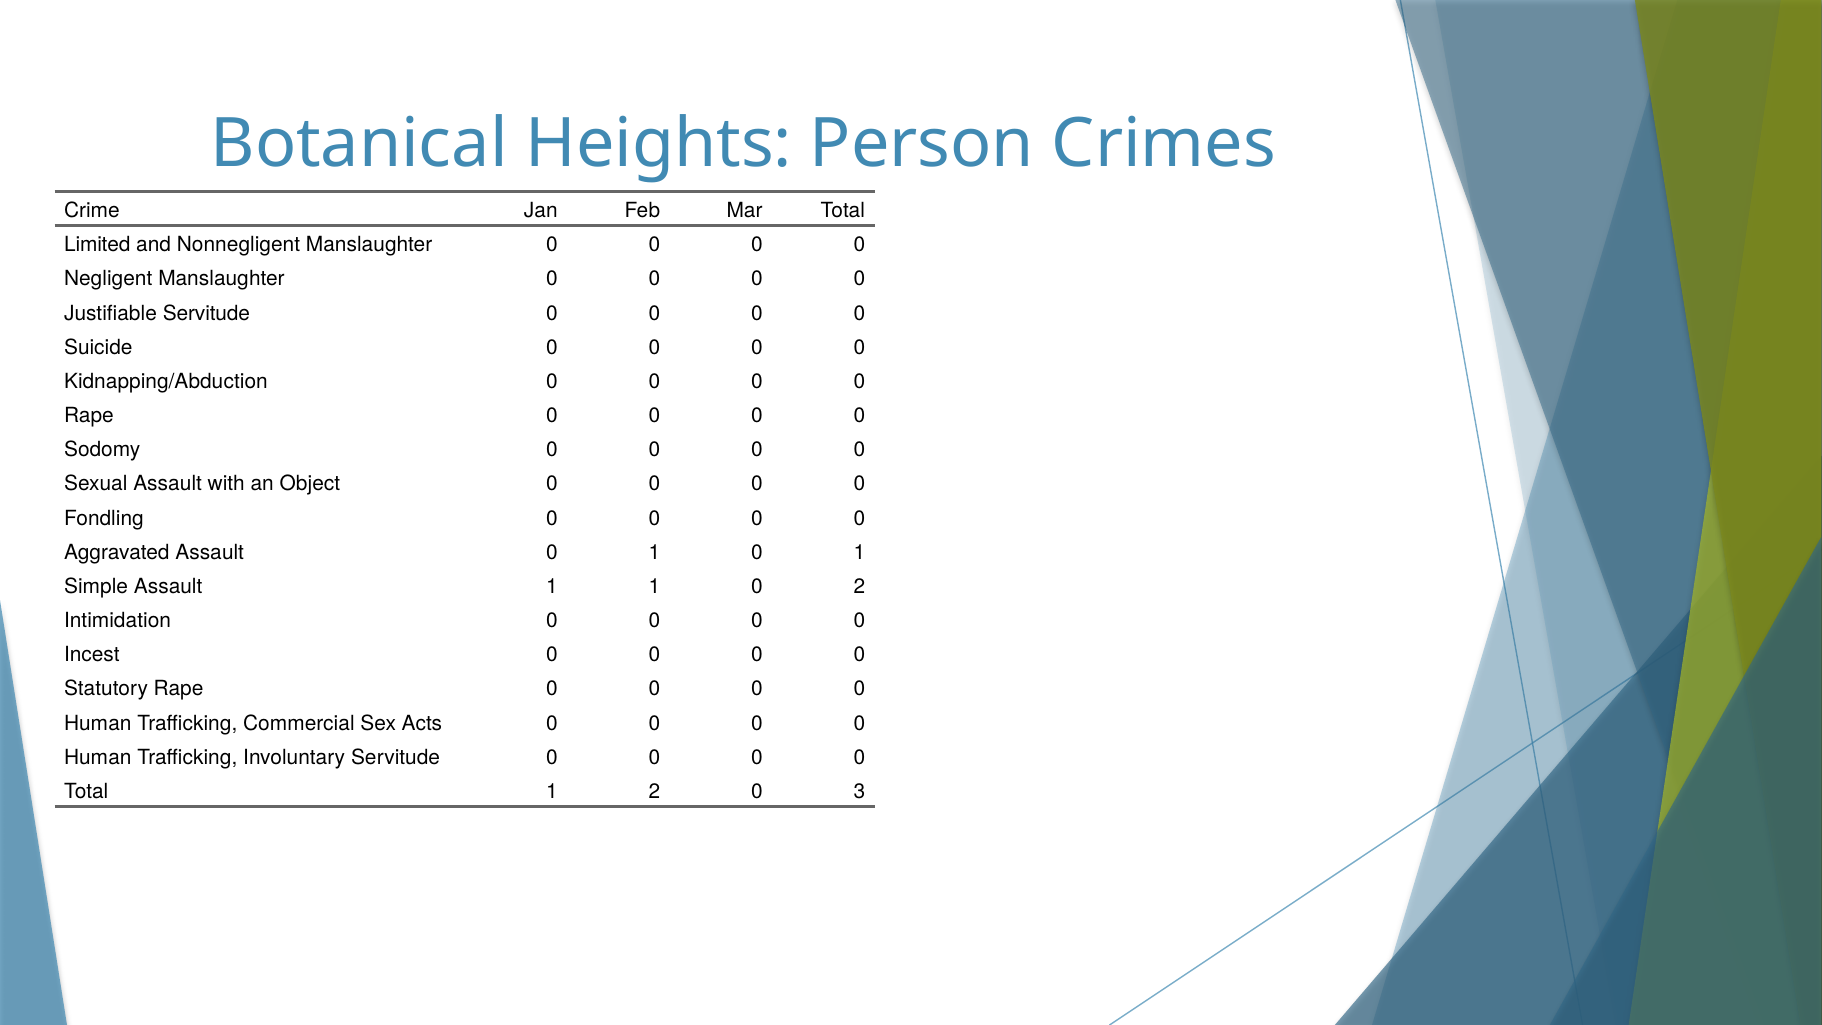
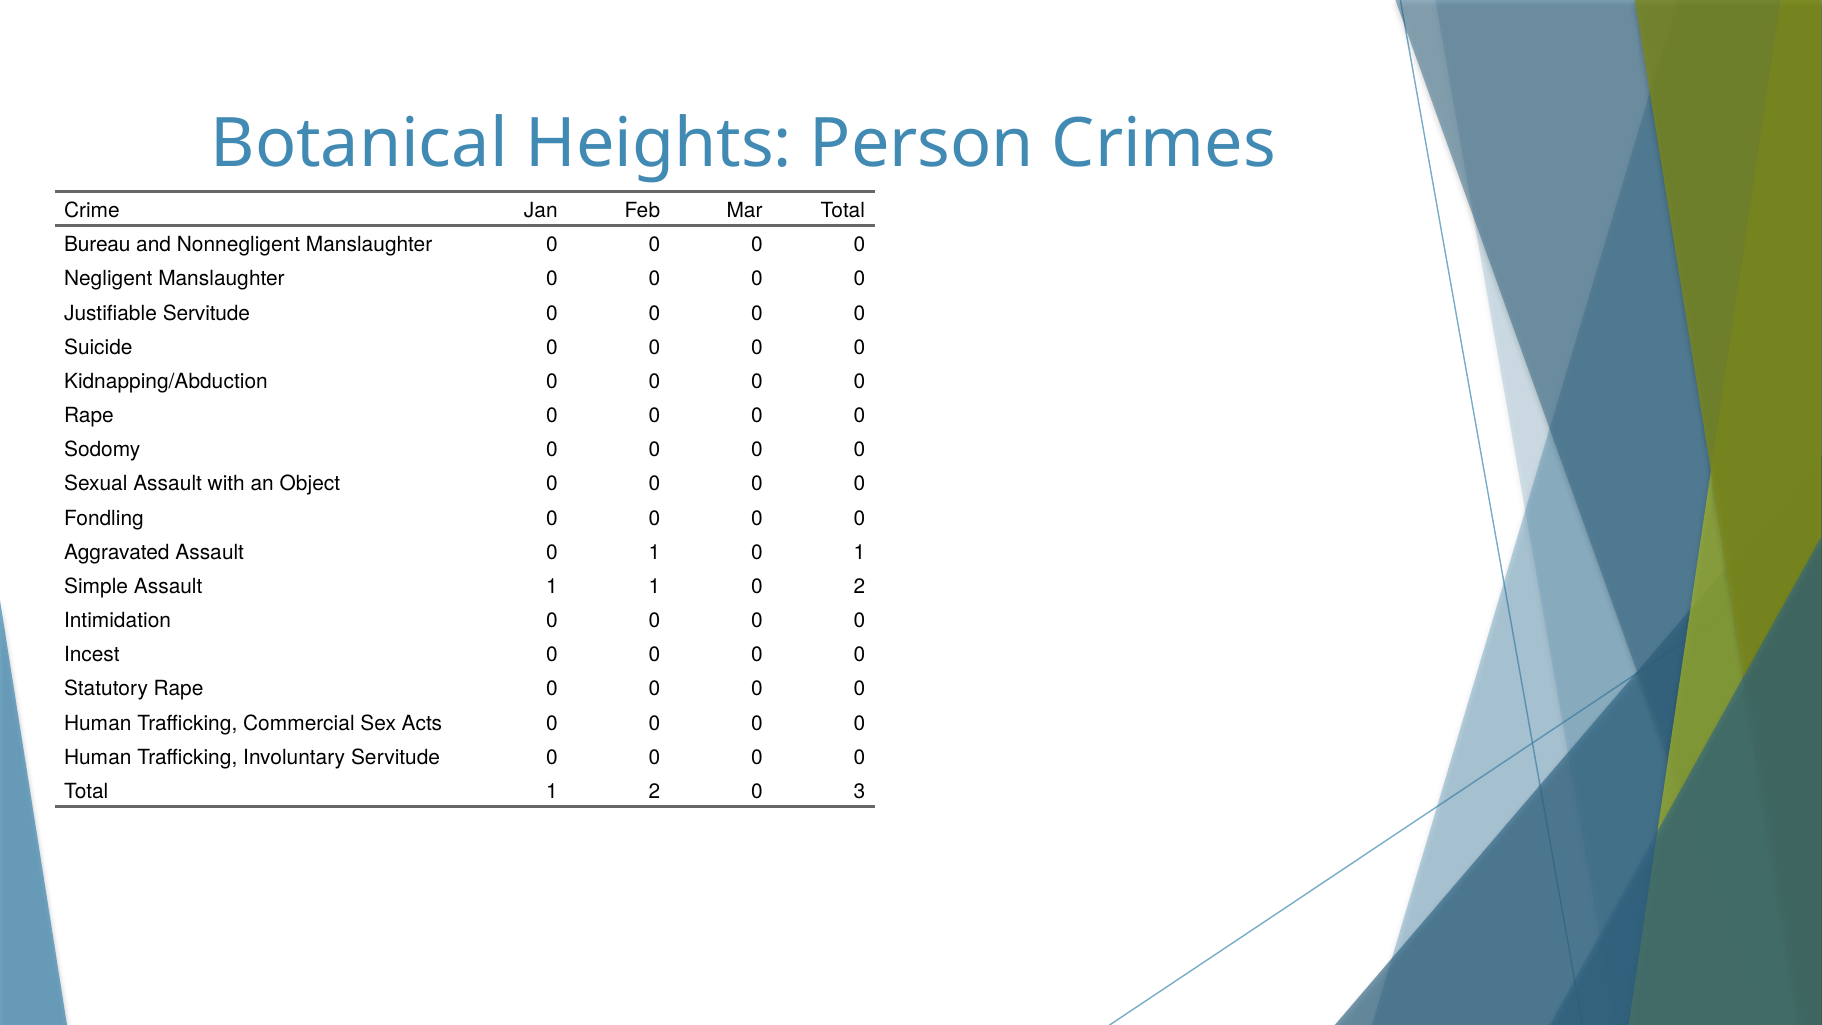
Limited: Limited -> Bureau
